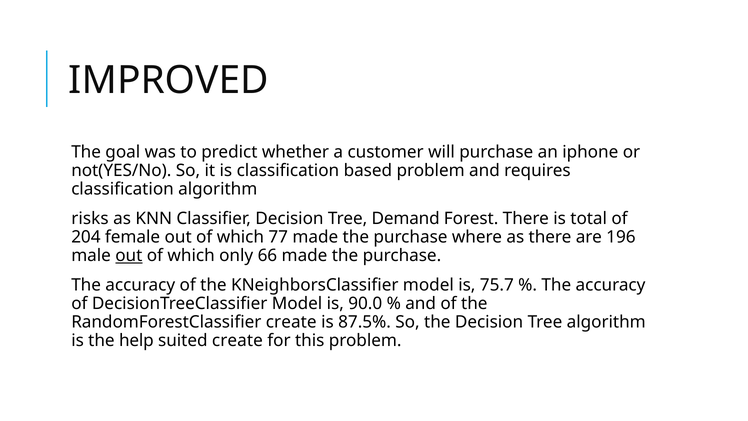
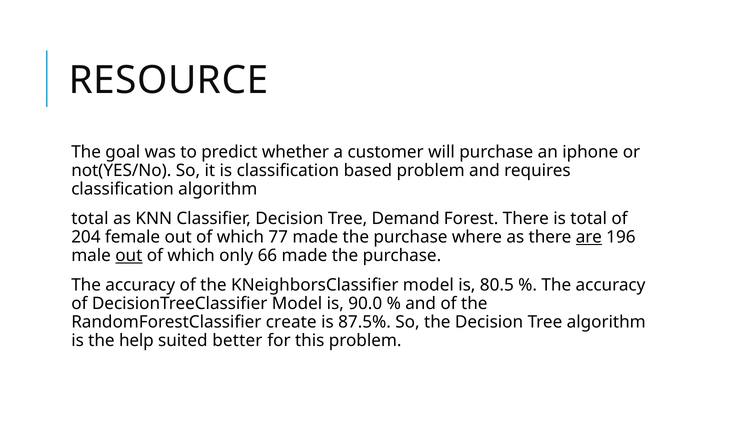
IMPROVED: IMPROVED -> RESOURCE
risks at (90, 219): risks -> total
are underline: none -> present
75.7: 75.7 -> 80.5
suited create: create -> better
